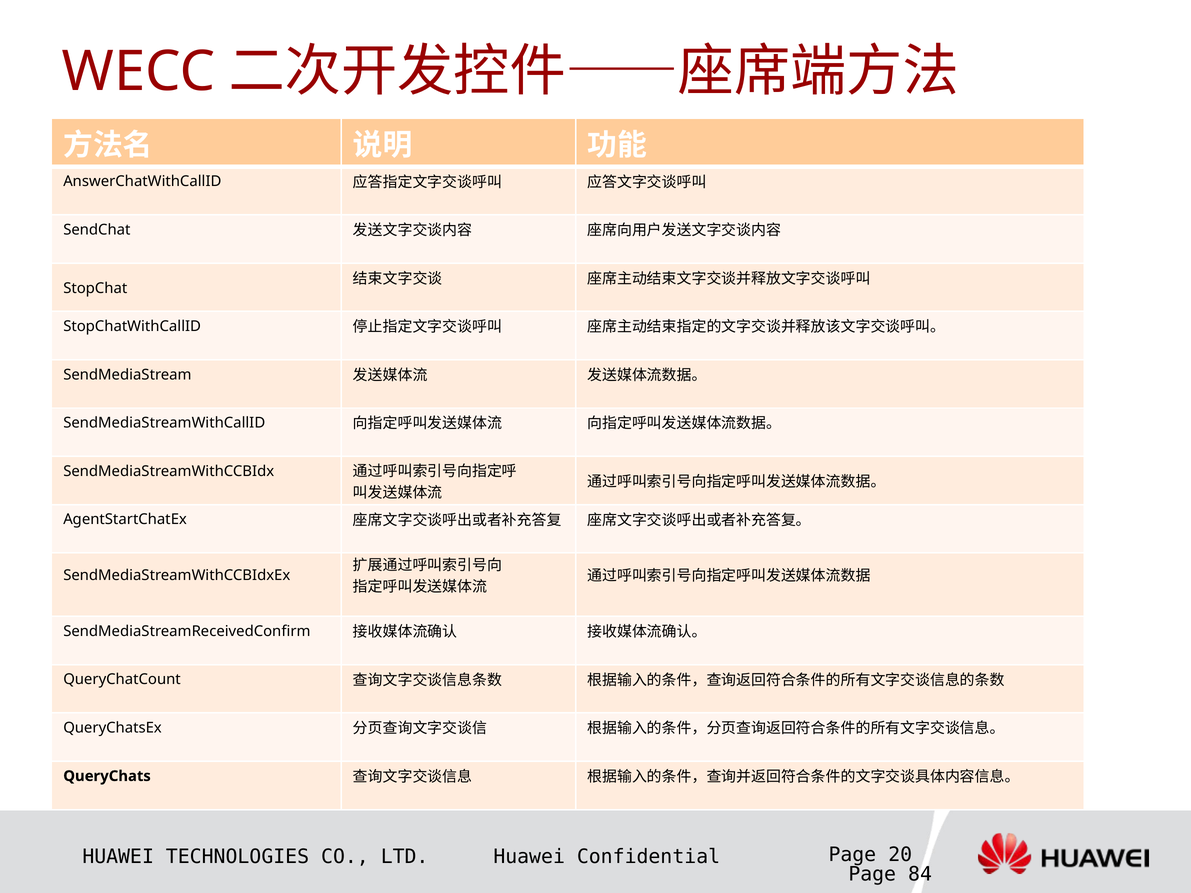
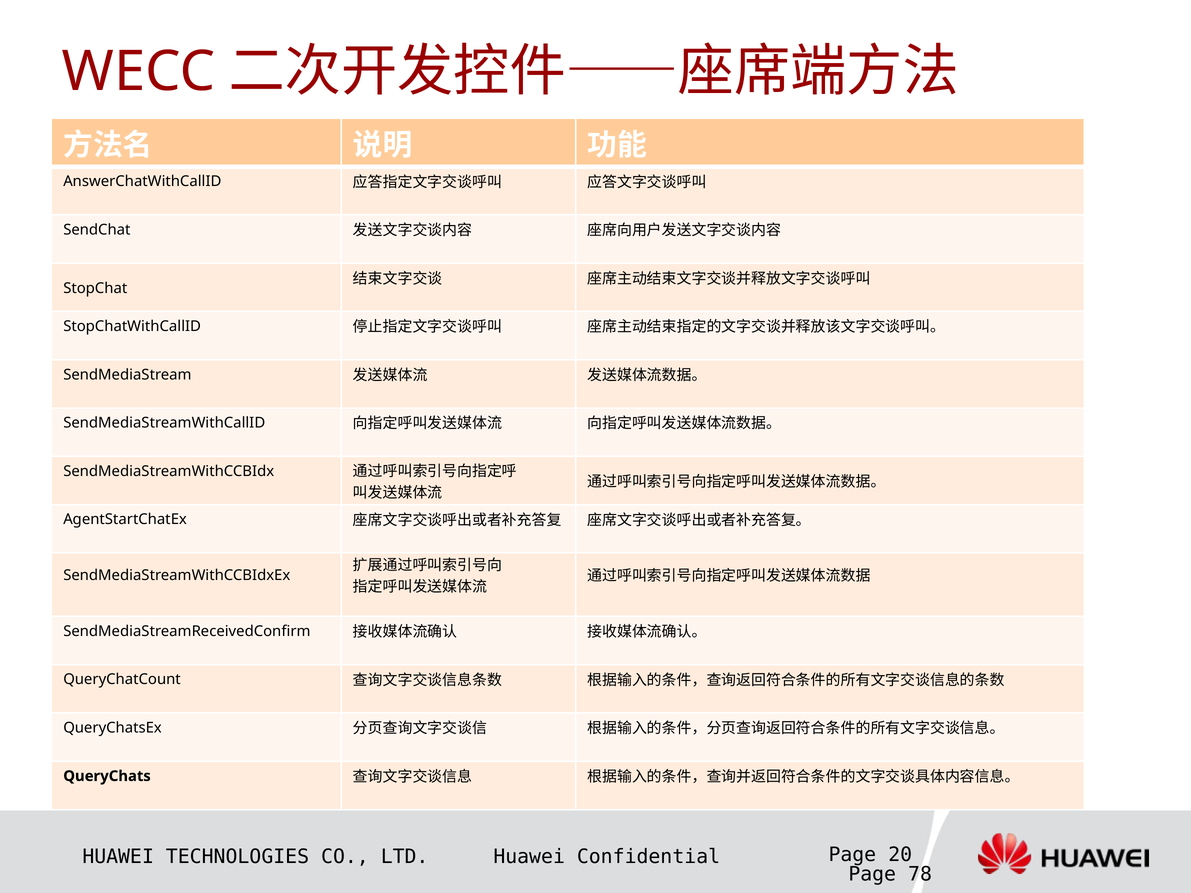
84: 84 -> 78
